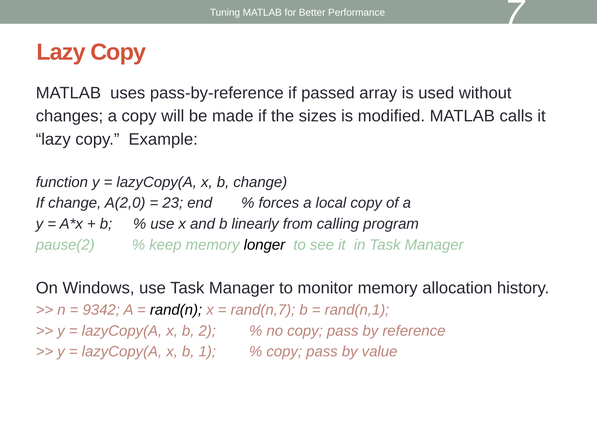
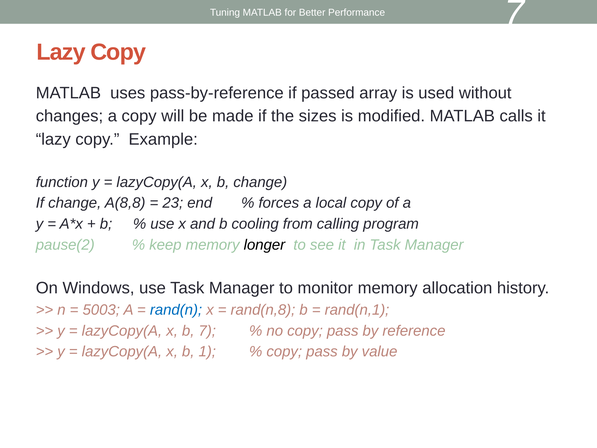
A(2,0: A(2,0 -> A(8,8
linearly: linearly -> cooling
9342: 9342 -> 5003
rand(n colour: black -> blue
rand(n,7: rand(n,7 -> rand(n,8
b 2: 2 -> 7
